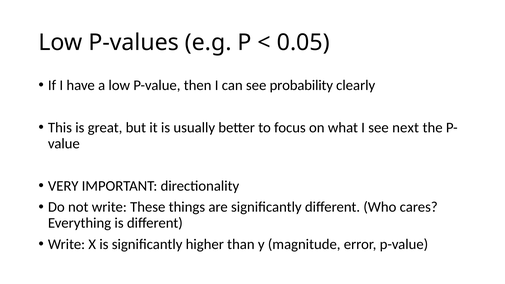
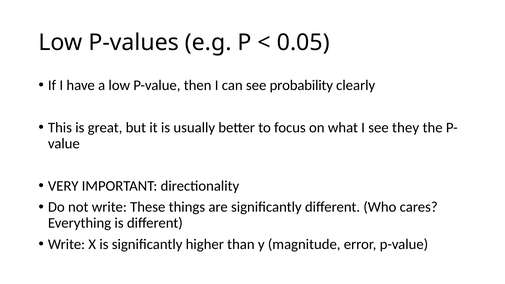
next: next -> they
